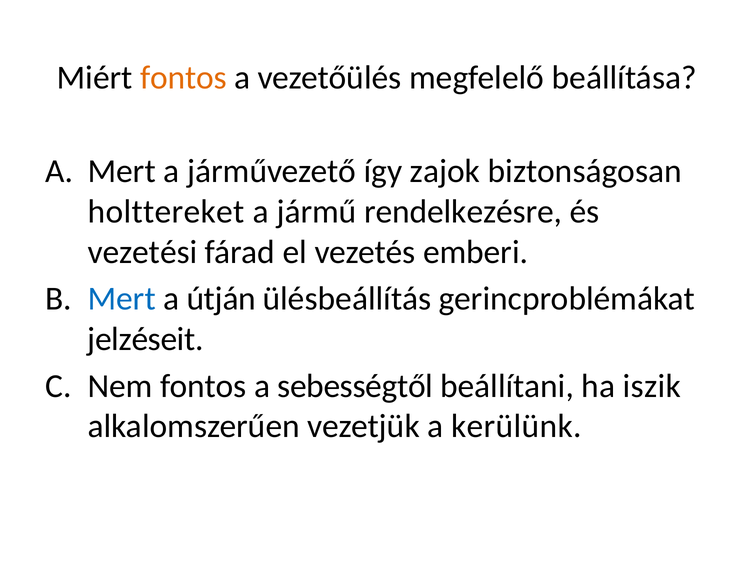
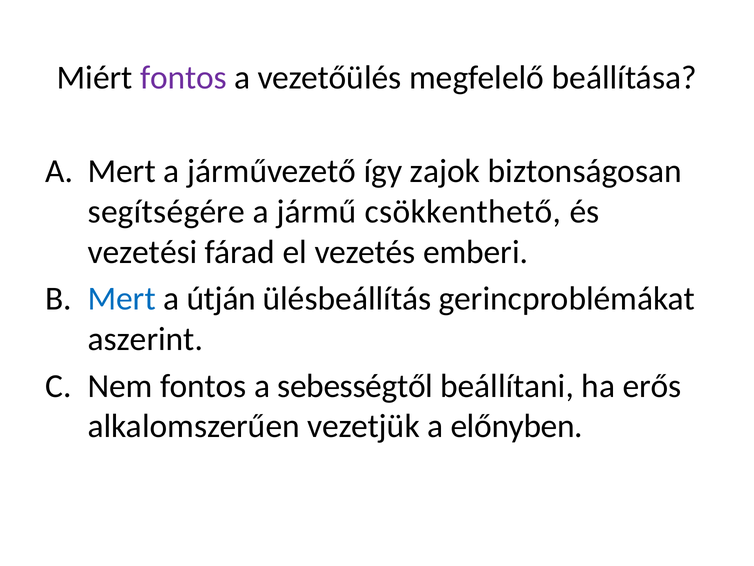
fontos at (183, 77) colour: orange -> purple
holttereket: holttereket -> segítségére
rendelkezésre: rendelkezésre -> csökkenthető
jelzéseit: jelzéseit -> aszerint
iszik: iszik -> erős
kerülünk: kerülünk -> előnyben
